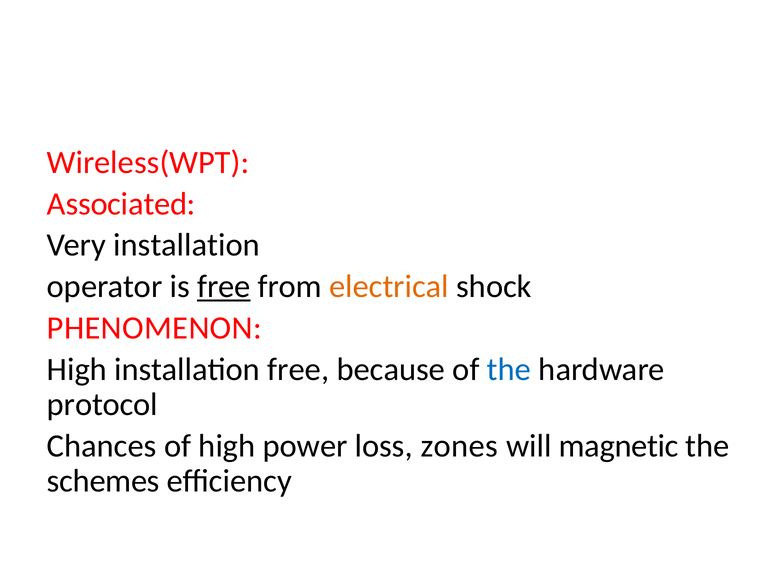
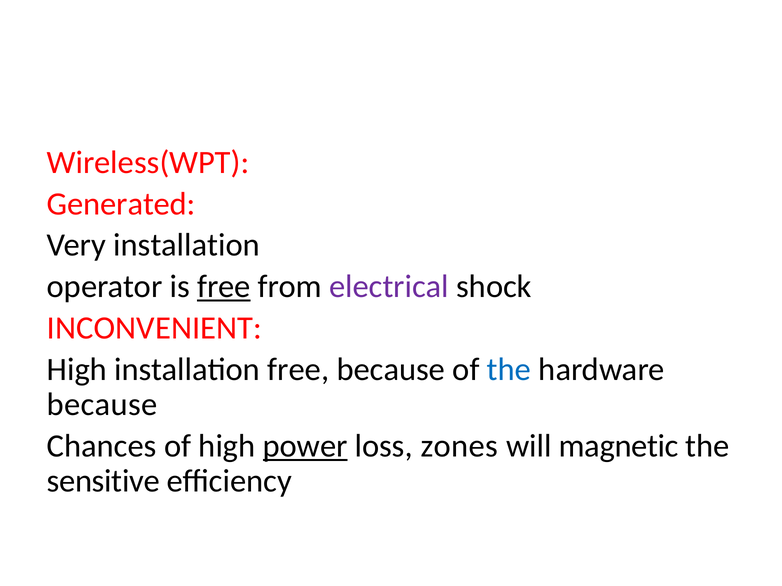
Associated: Associated -> Generated
electrical colour: orange -> purple
PHENOMENON: PHENOMENON -> INCONVENIENT
protocol at (102, 405): protocol -> because
power underline: none -> present
schemes: schemes -> sensitive
